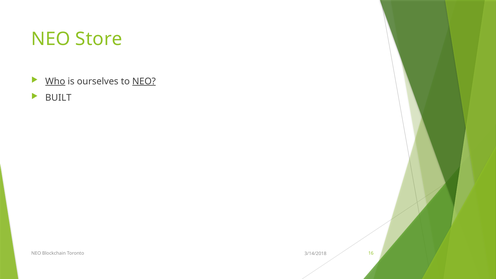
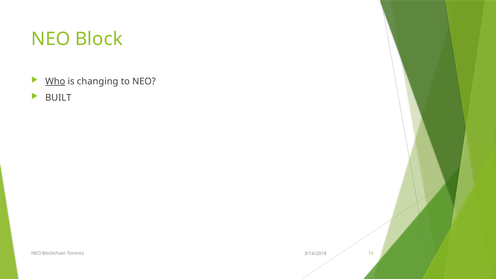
Store: Store -> Block
ourselves: ourselves -> changing
NEO at (144, 81) underline: present -> none
